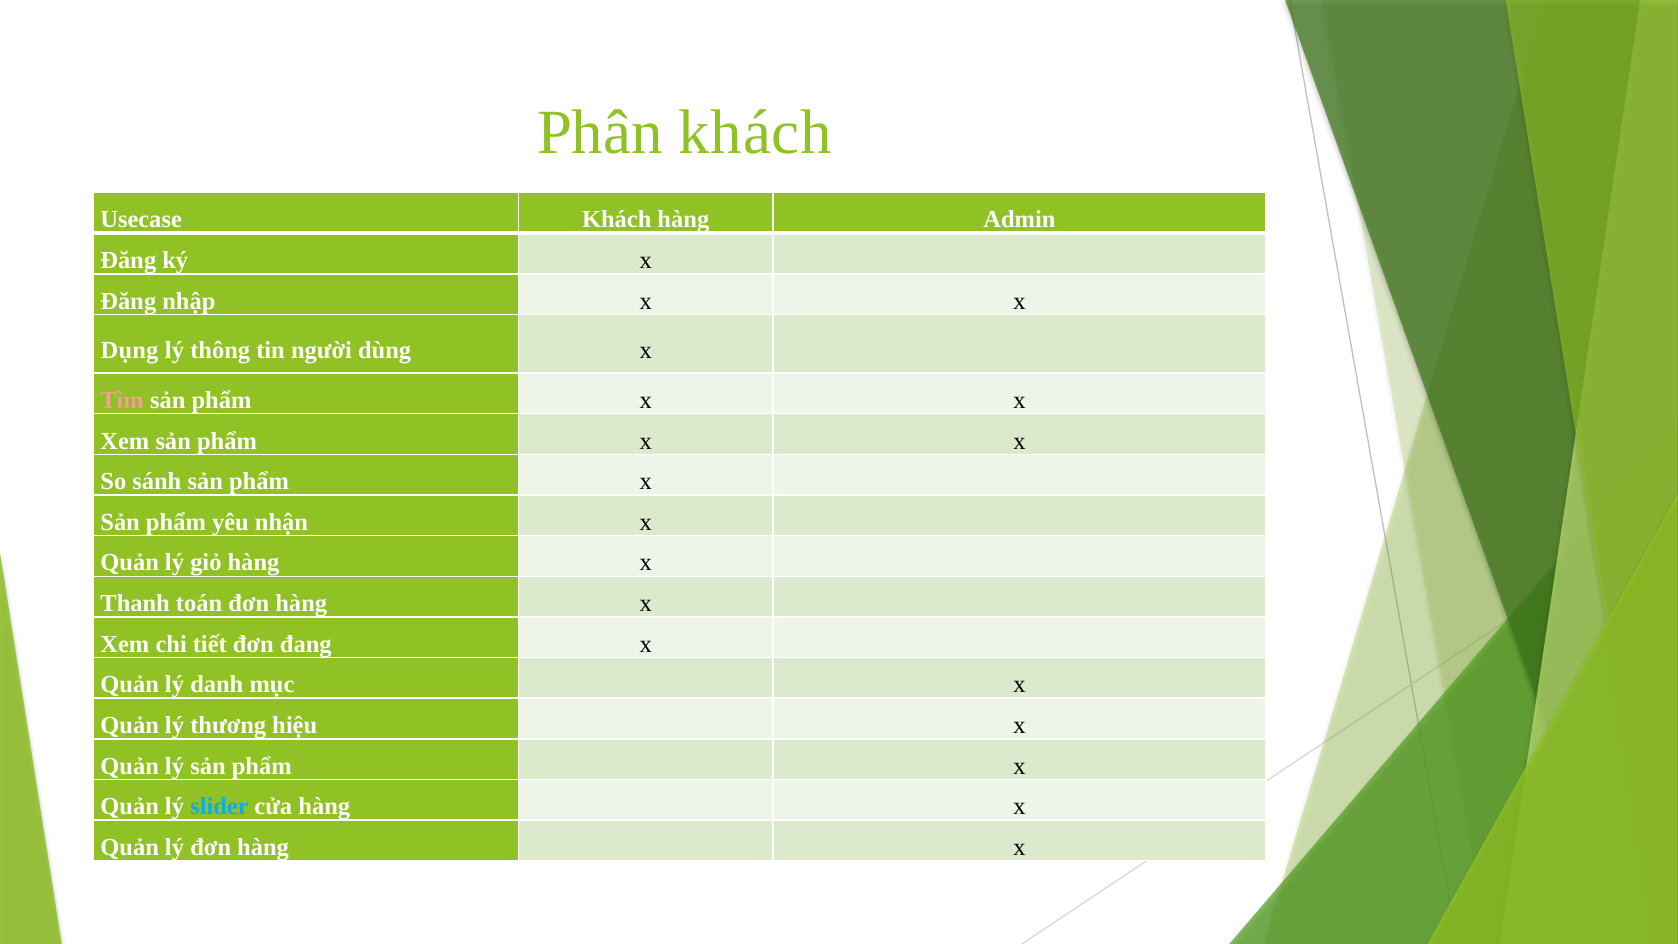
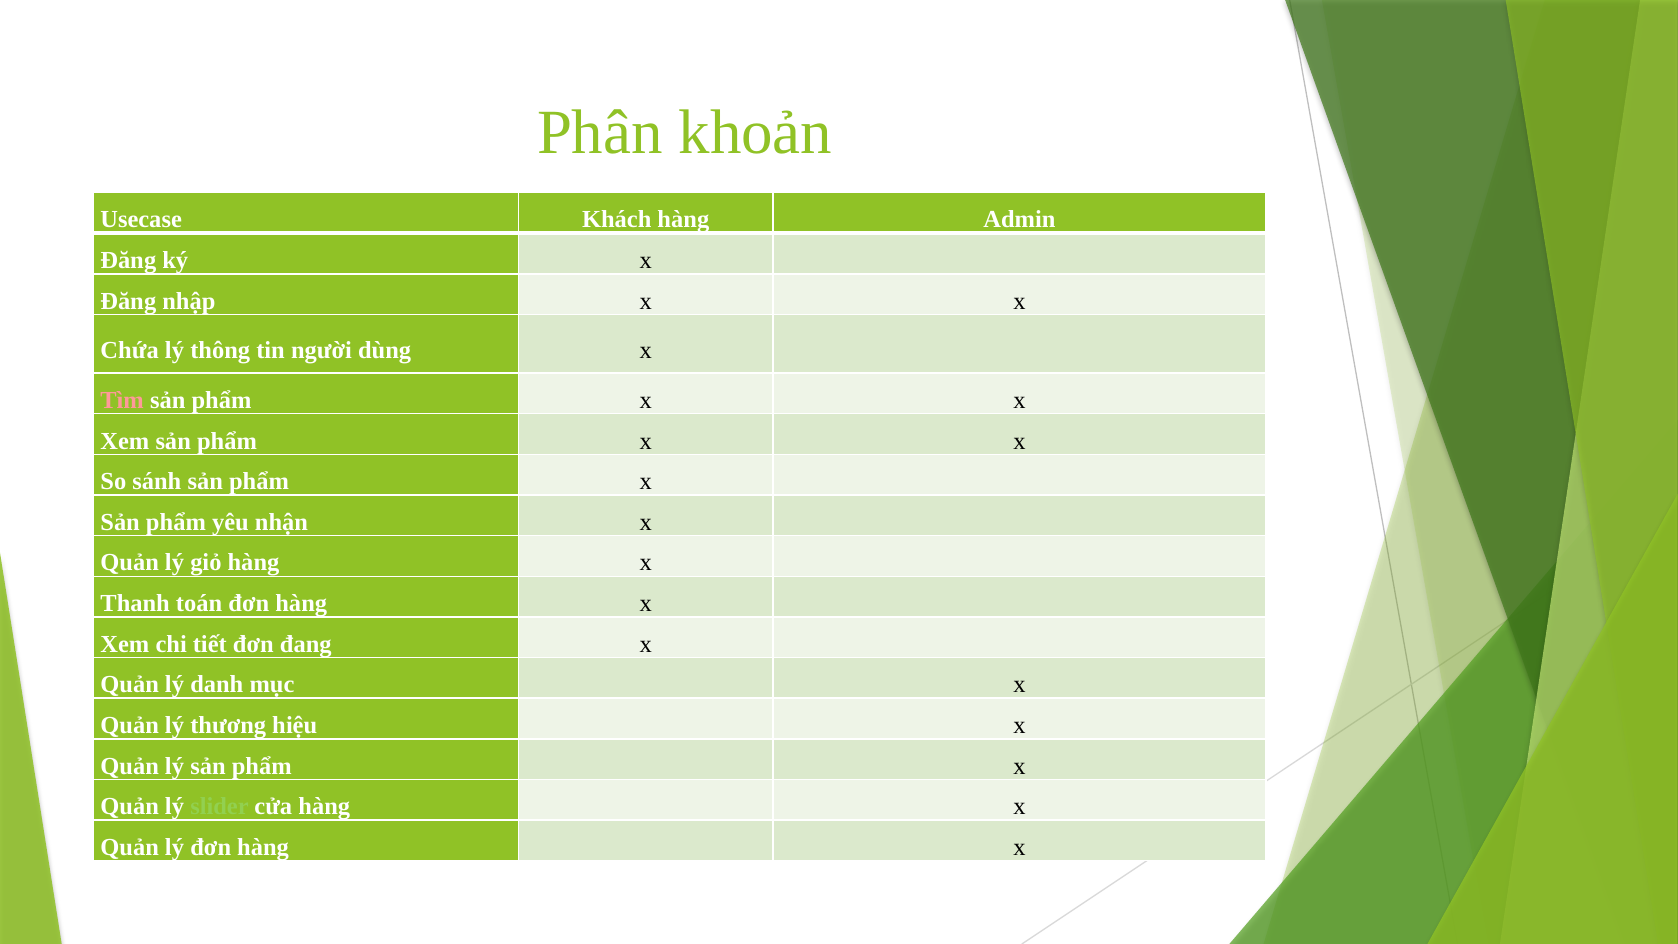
Phân khách: khách -> khoản
Dụng: Dụng -> Chứa
slider colour: light blue -> light green
